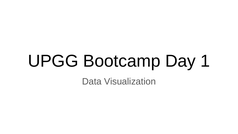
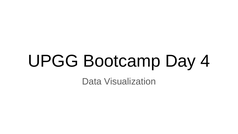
1: 1 -> 4
